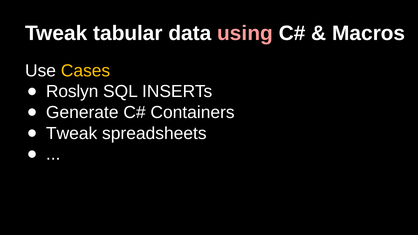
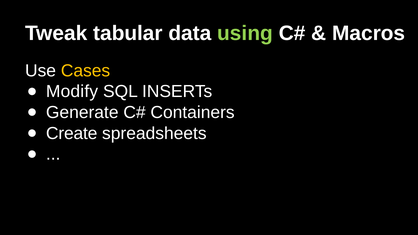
using colour: pink -> light green
Roslyn: Roslyn -> Modify
Tweak at (72, 133): Tweak -> Create
